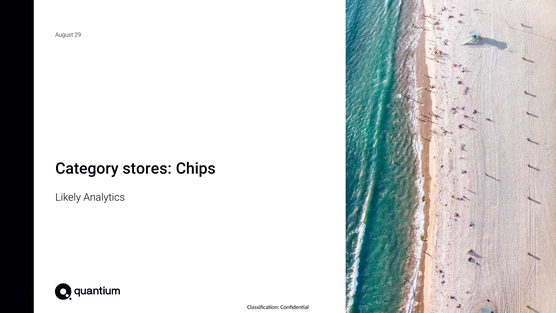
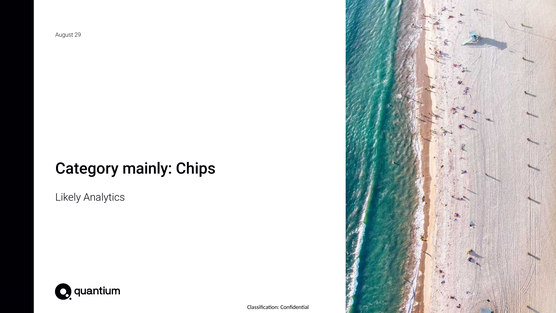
stores: stores -> mainly
